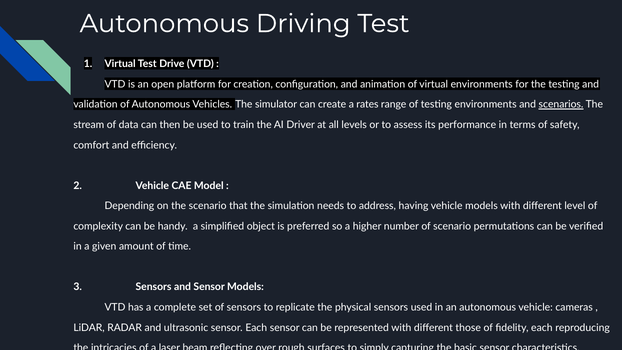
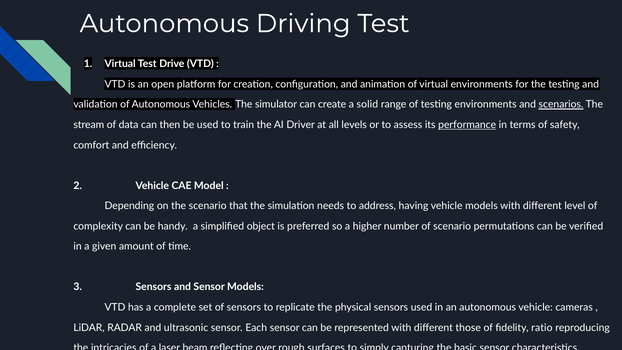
rates: rates -> solid
performance underline: none -> present
fidelity each: each -> ratio
